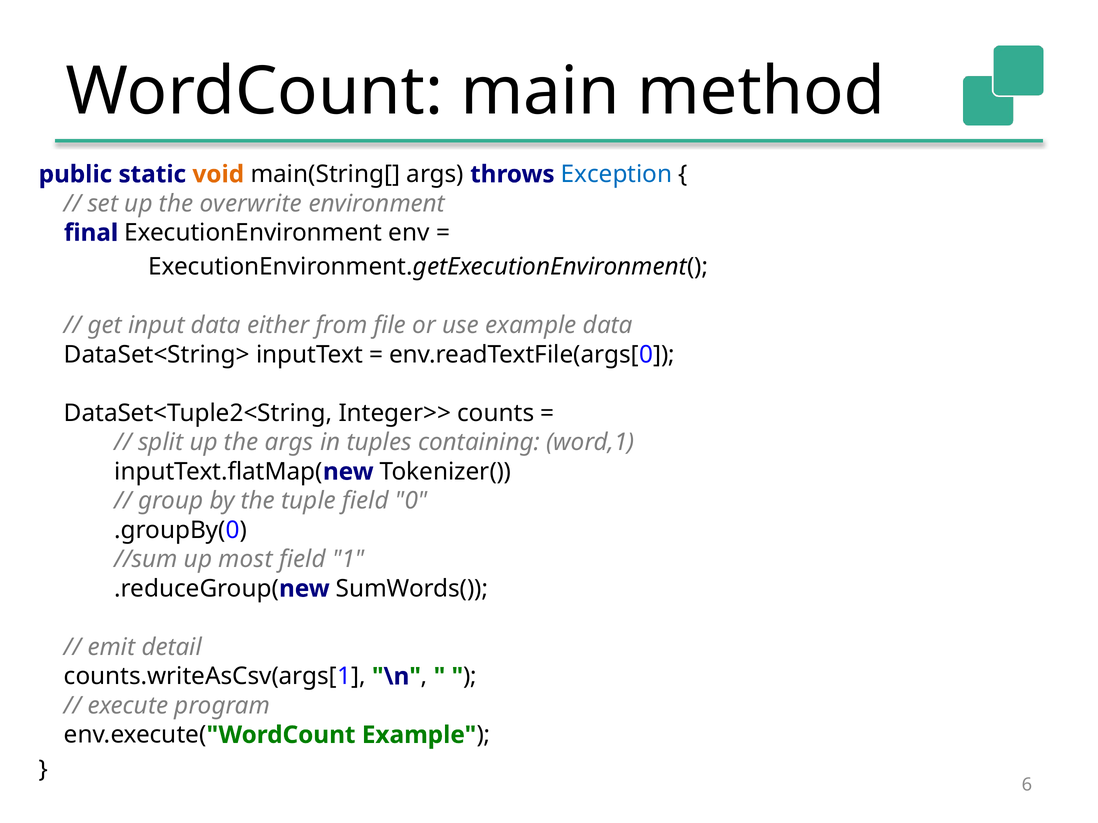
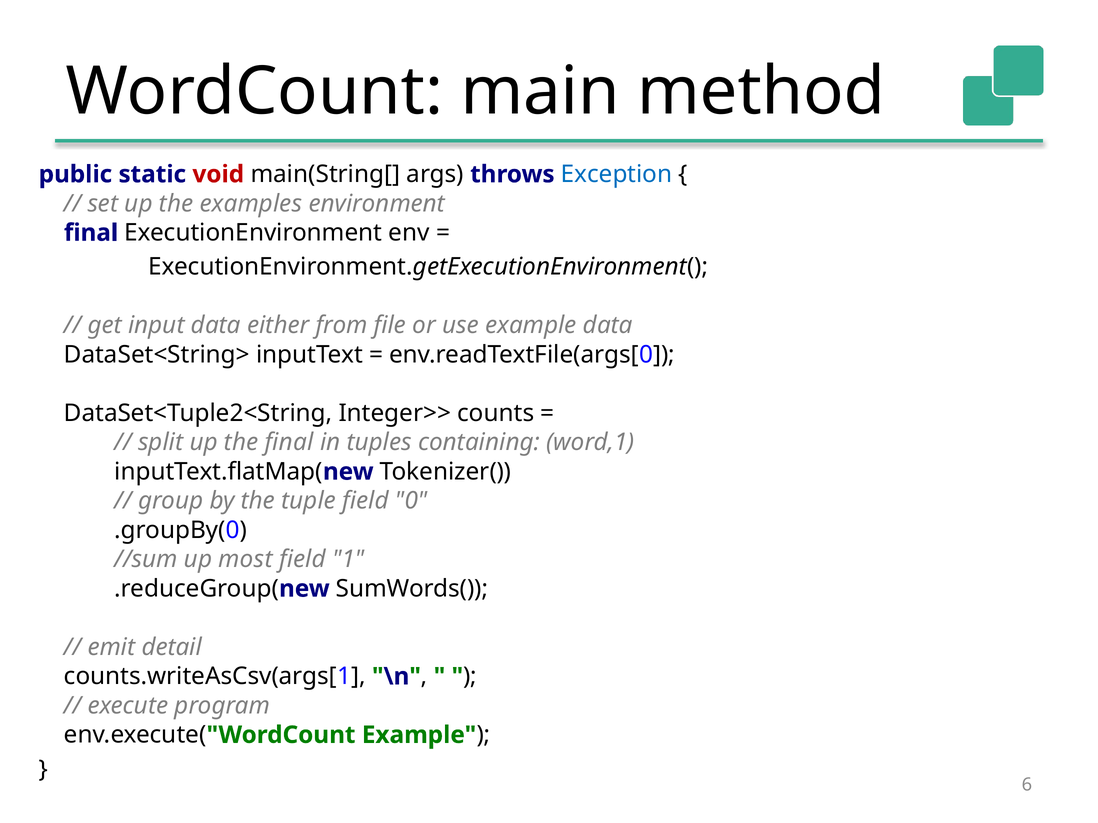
void colour: orange -> red
overwrite: overwrite -> examples
the args: args -> final
